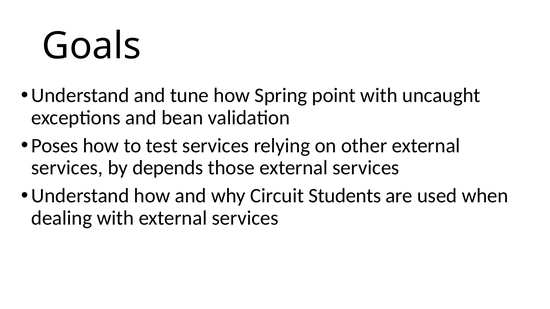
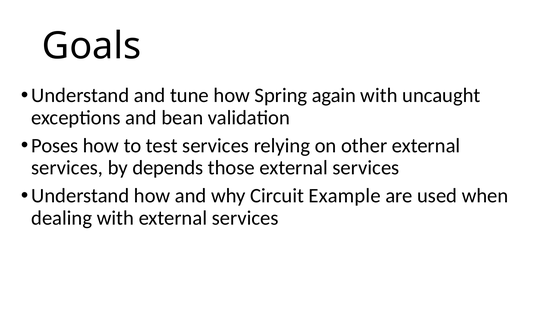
point: point -> again
Students: Students -> Example
